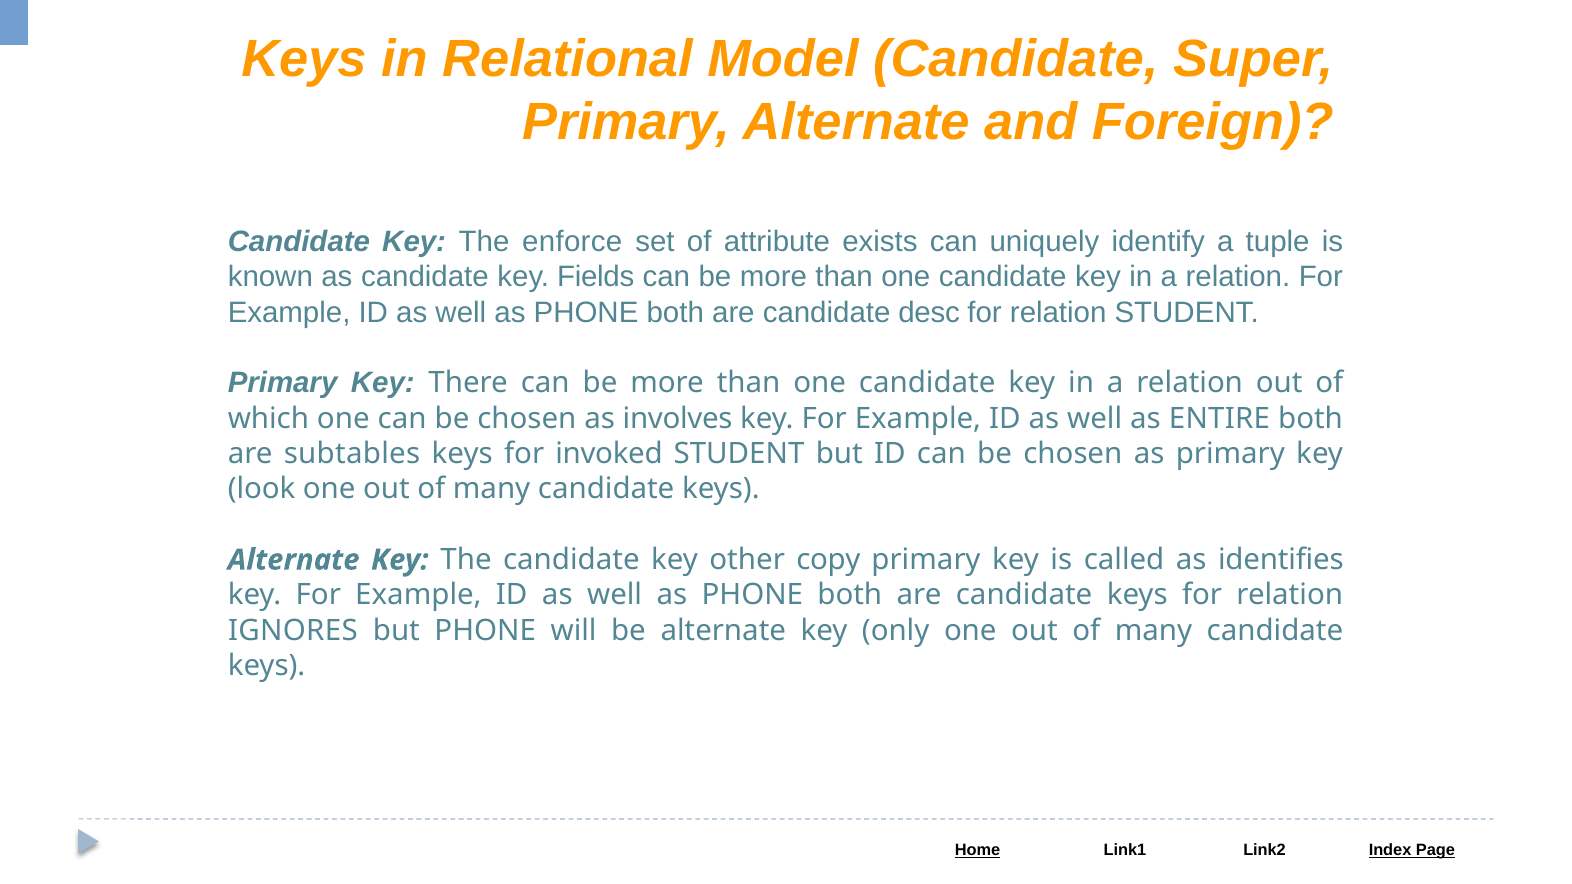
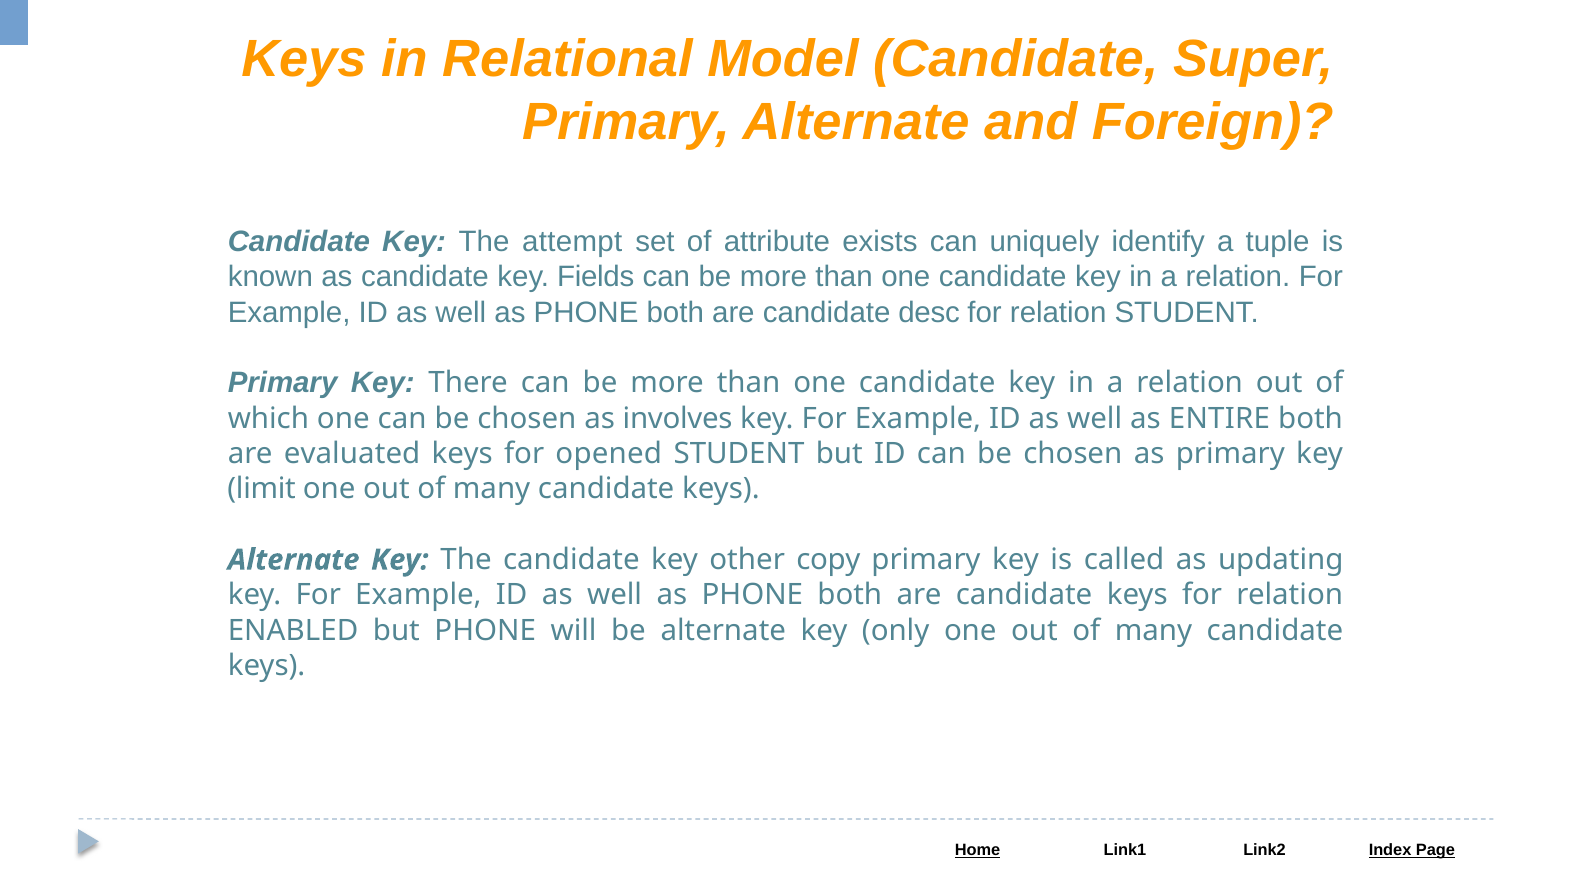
enforce: enforce -> attempt
subtables: subtables -> evaluated
invoked: invoked -> opened
look: look -> limit
identifies: identifies -> updating
IGNORES: IGNORES -> ENABLED
